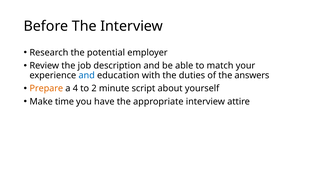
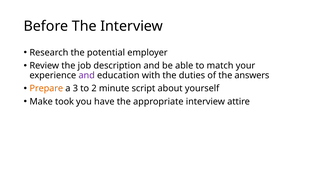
and at (87, 75) colour: blue -> purple
4: 4 -> 3
time: time -> took
